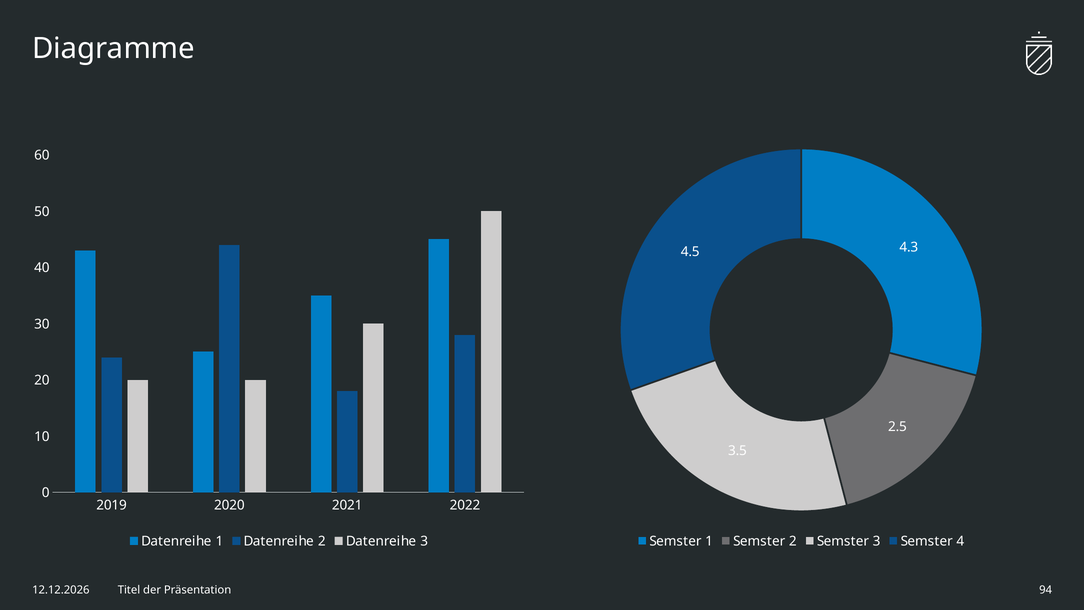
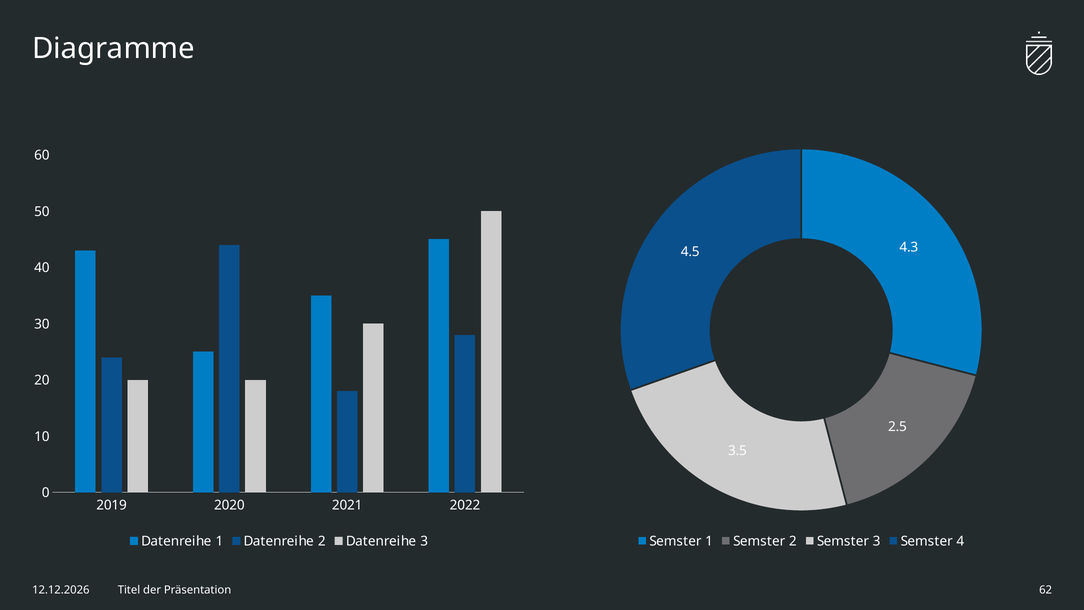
94: 94 -> 62
